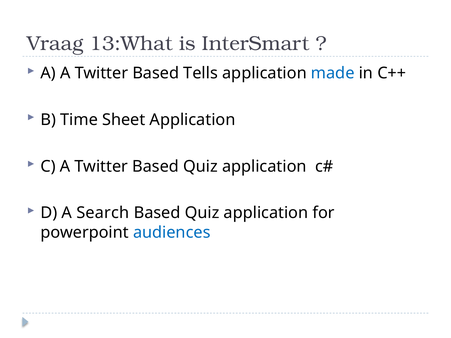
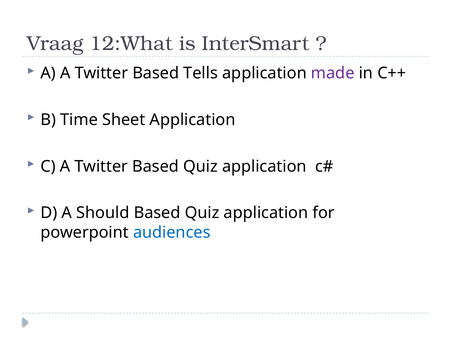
13:What: 13:What -> 12:What
made colour: blue -> purple
Search: Search -> Should
